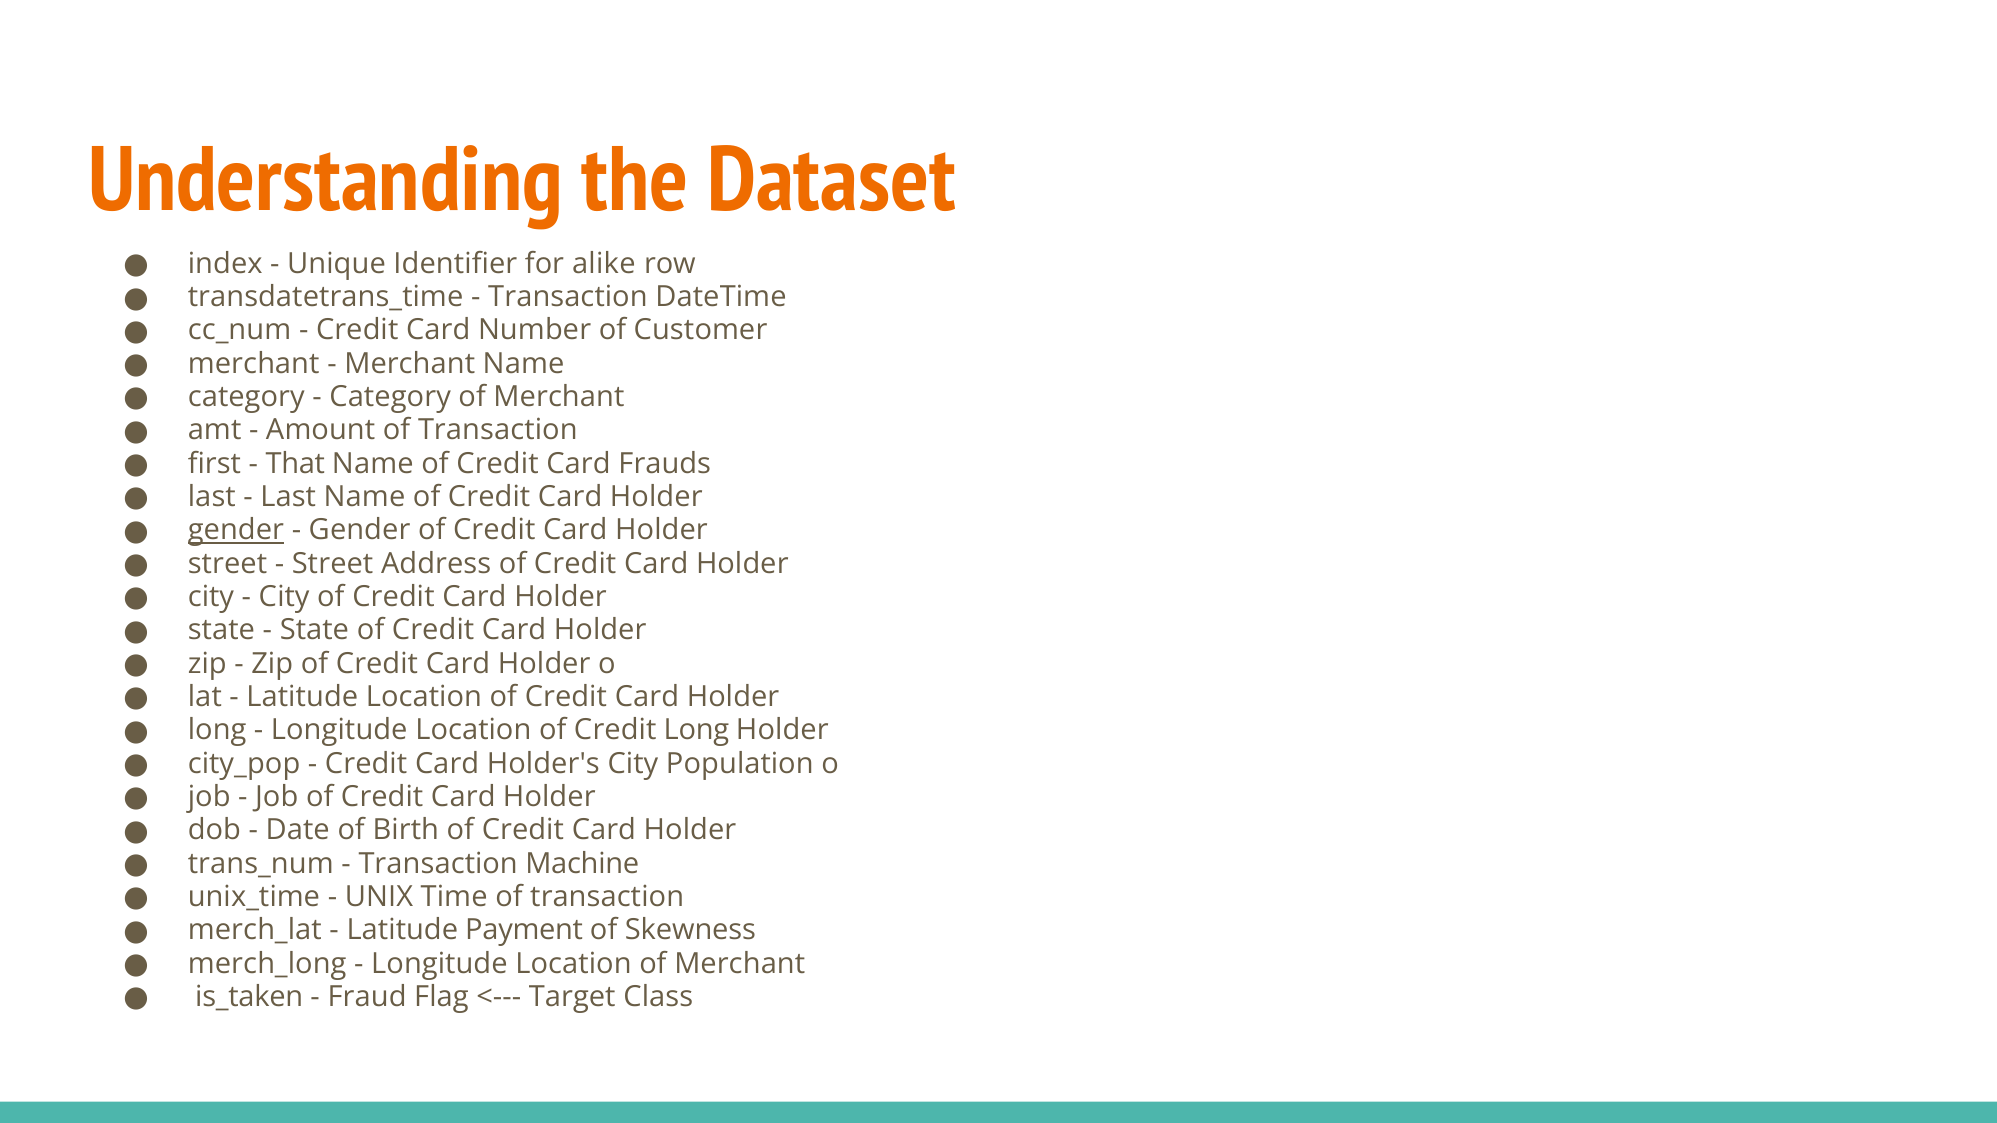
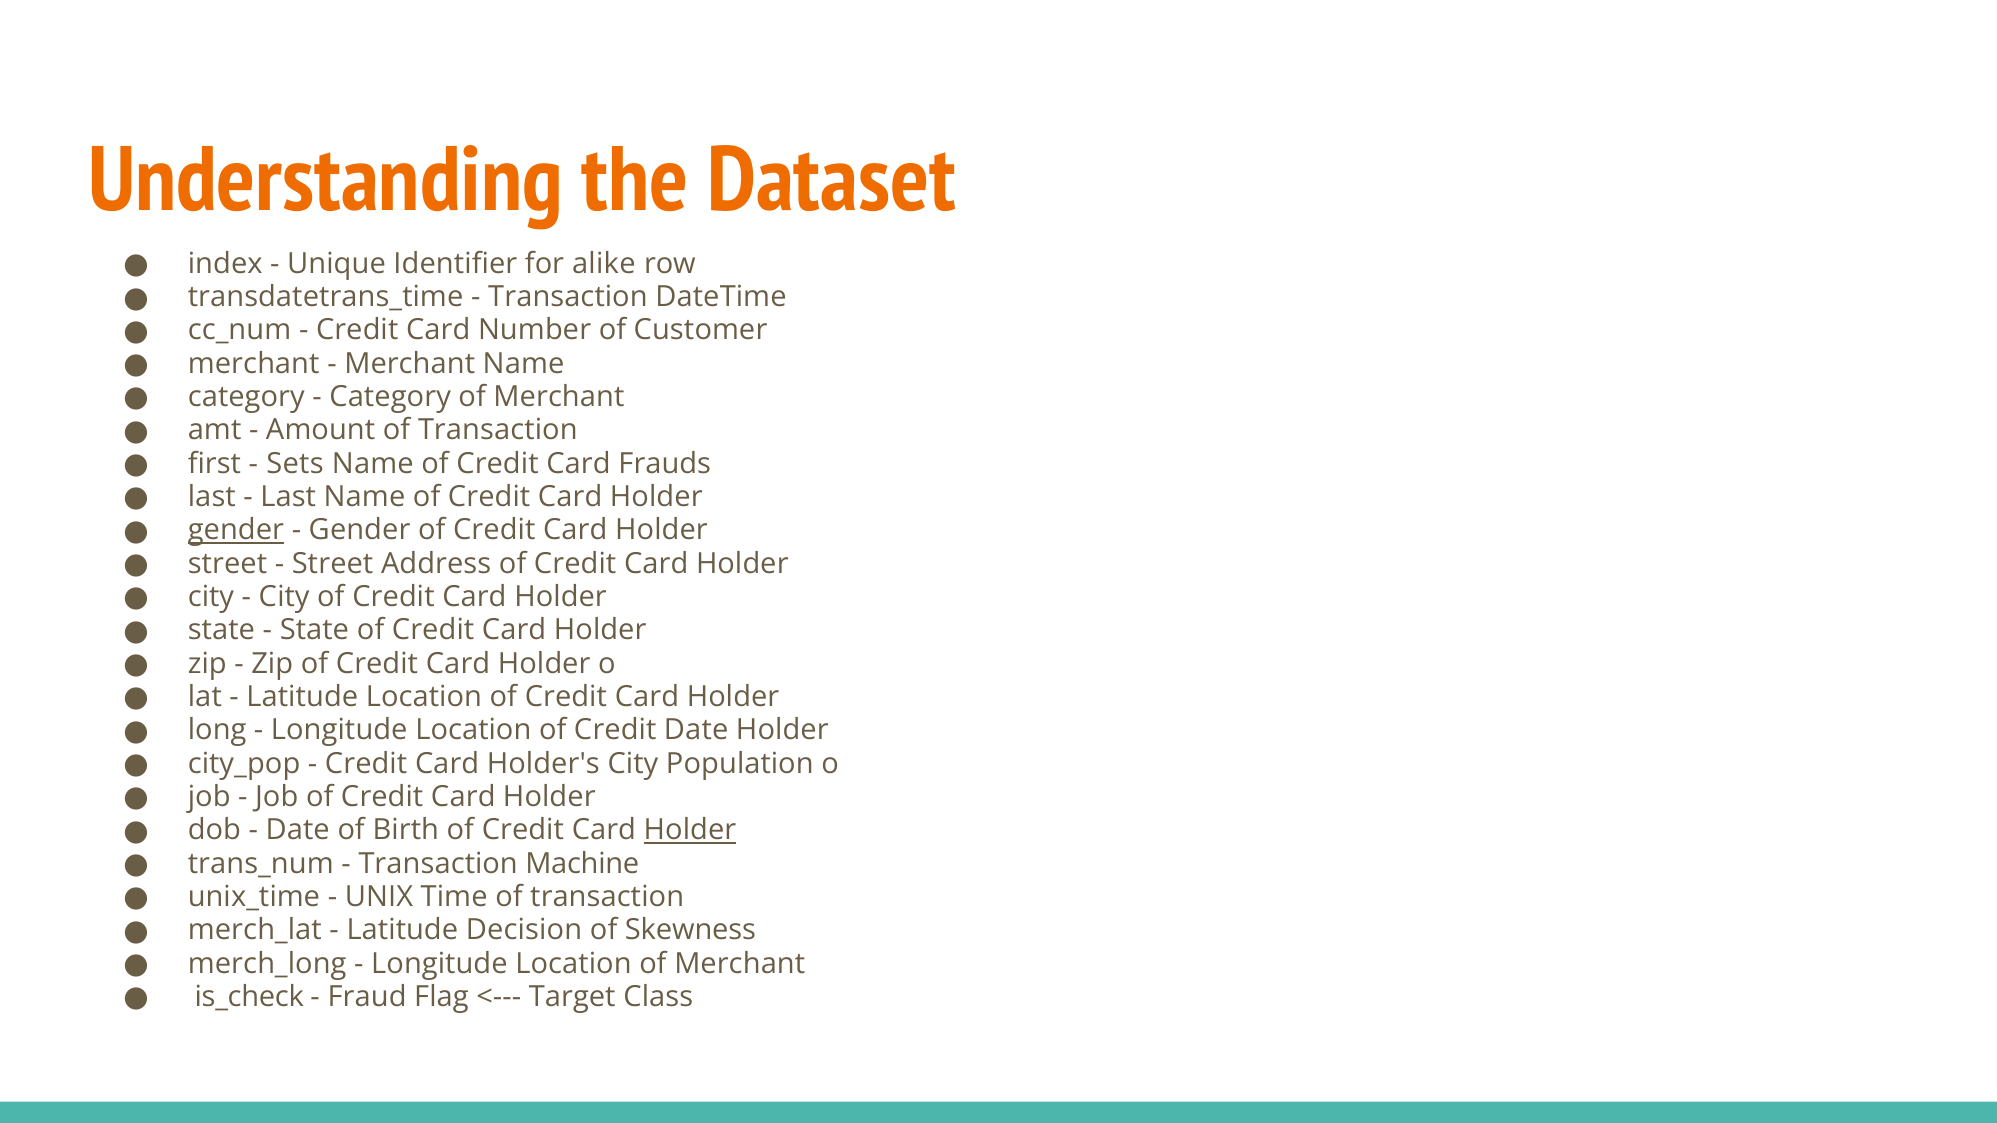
That: That -> Sets
Credit Long: Long -> Date
Holder at (690, 830) underline: none -> present
Payment: Payment -> Decision
is_taken: is_taken -> is_check
